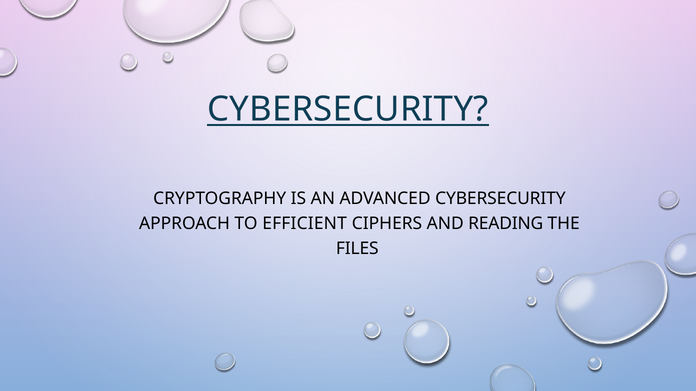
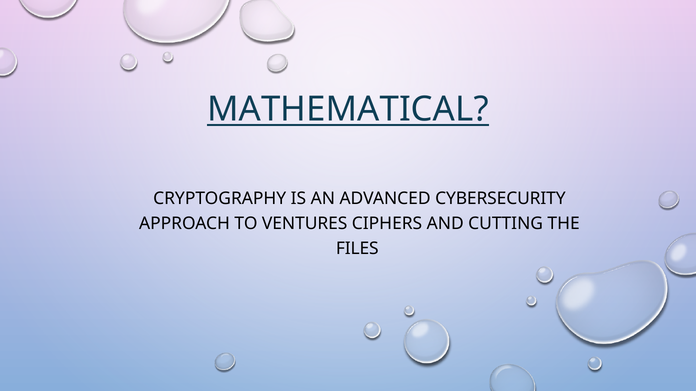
CYBERSECURITY at (348, 109): CYBERSECURITY -> MATHEMATICAL
EFFICIENT: EFFICIENT -> VENTURES
READING: READING -> CUTTING
